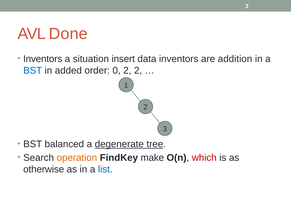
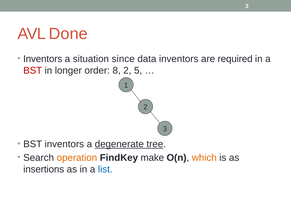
insert: insert -> since
addition: addition -> required
BST at (33, 71) colour: blue -> red
added: added -> longer
0: 0 -> 8
2 2: 2 -> 5
BST balanced: balanced -> inventors
which colour: red -> orange
otherwise: otherwise -> insertions
